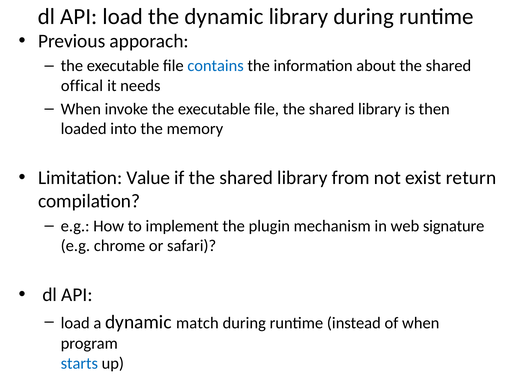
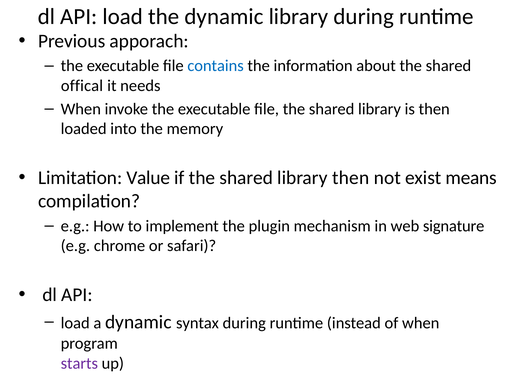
library from: from -> then
return: return -> means
match: match -> syntax
starts colour: blue -> purple
